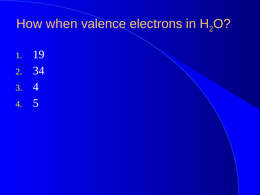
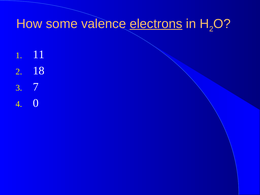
when: when -> some
electrons underline: none -> present
19: 19 -> 11
34: 34 -> 18
4 at (36, 87): 4 -> 7
5: 5 -> 0
